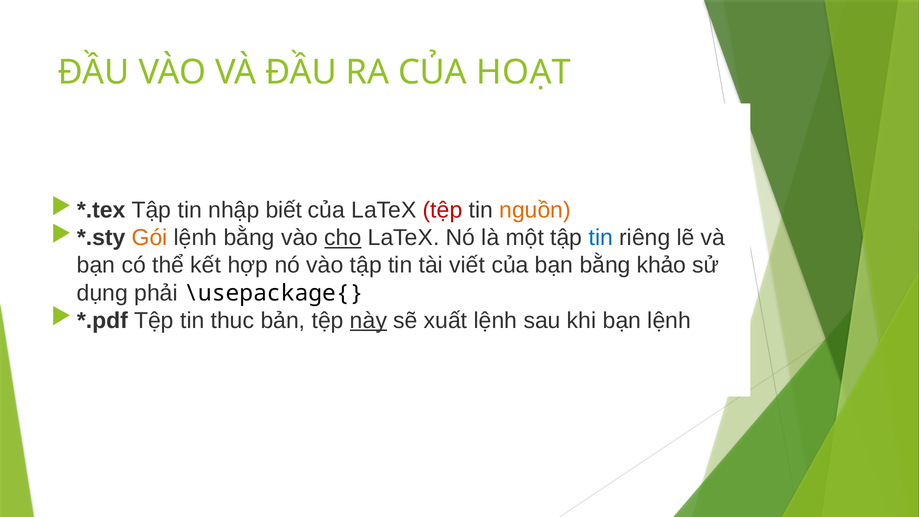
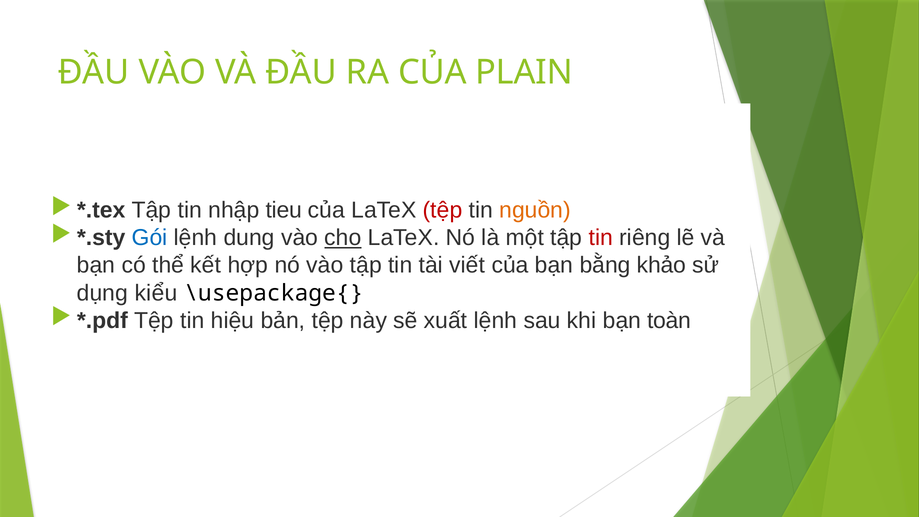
HOẠT: HOẠT -> PLAIN
biết: biết -> tieu
Gói colour: orange -> blue
lệnh bằng: bằng -> dung
tin at (601, 238) colour: blue -> red
phải: phải -> kiểu
thuc: thuc -> hiệu
này underline: present -> none
bạn lệnh: lệnh -> toàn
